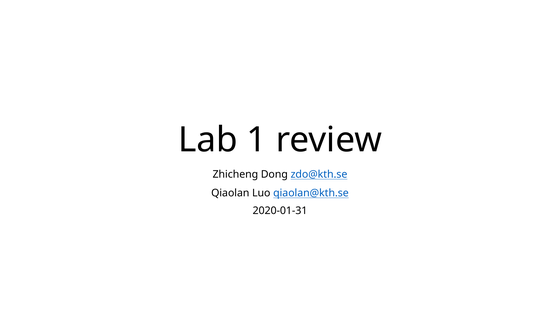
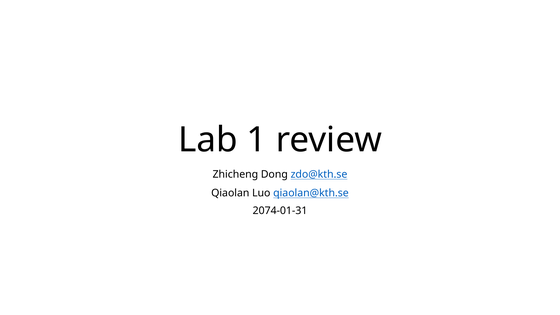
2020-01-31: 2020-01-31 -> 2074-01-31
